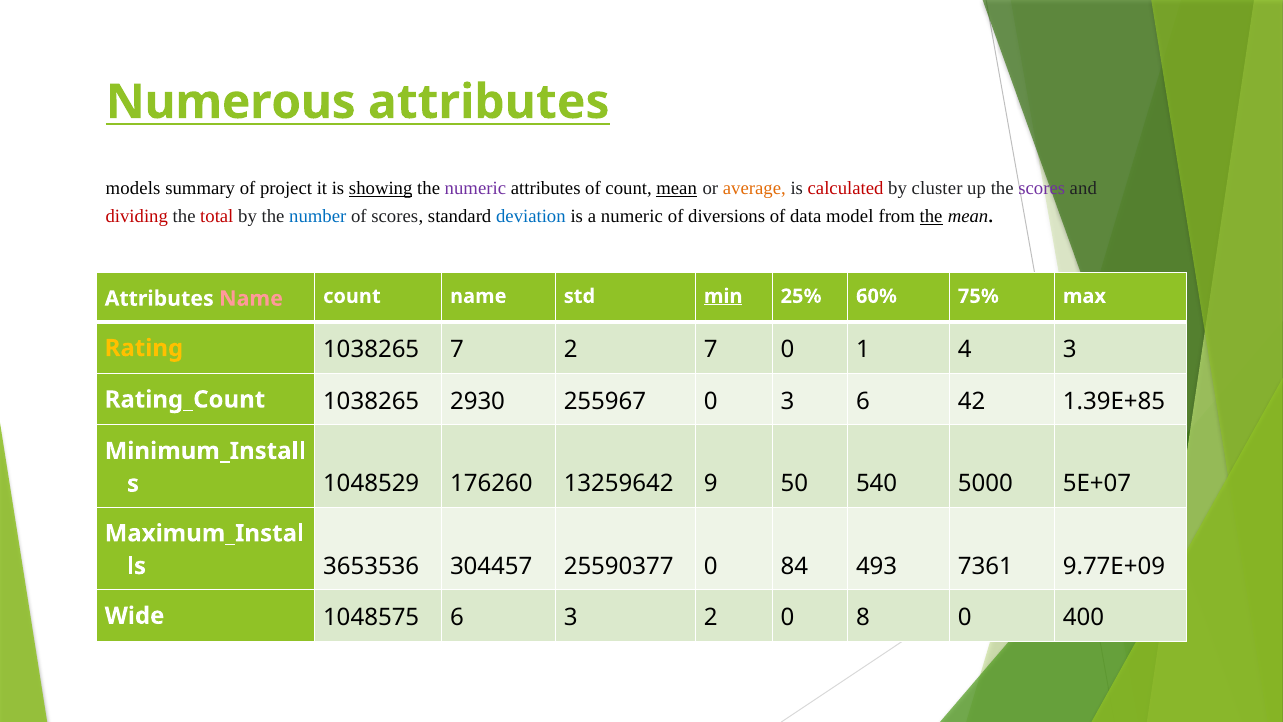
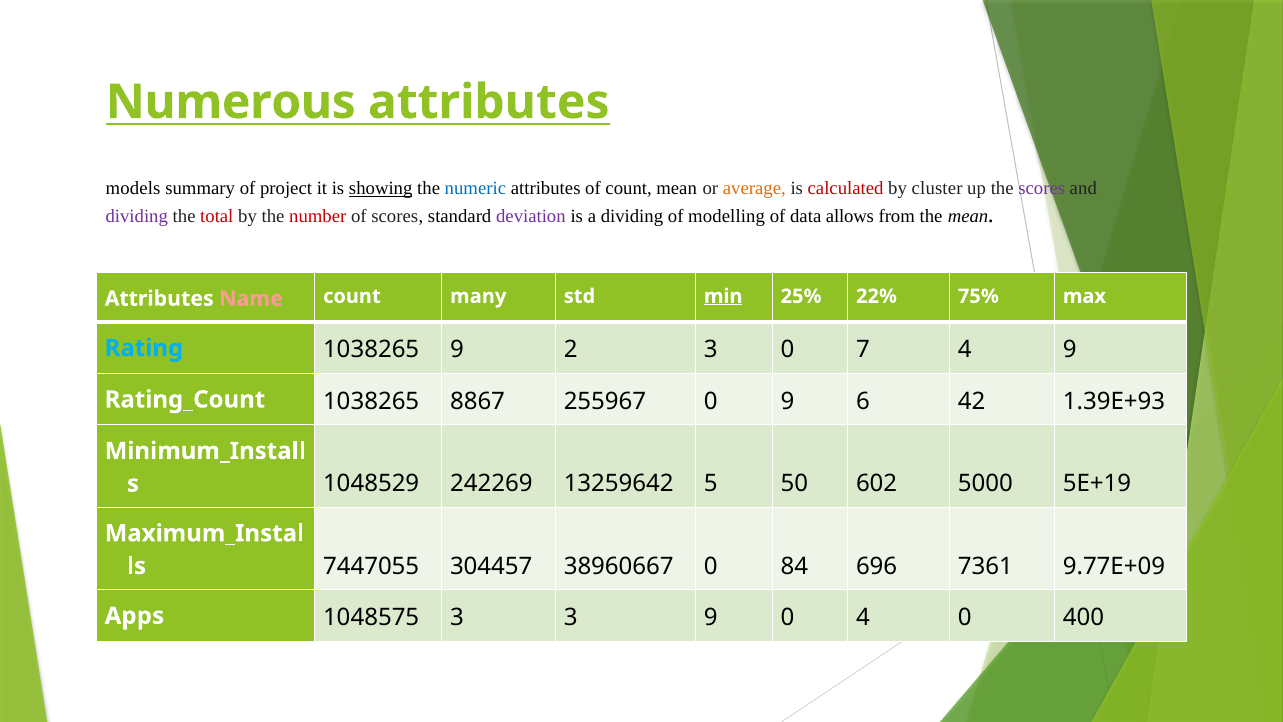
numeric at (475, 188) colour: purple -> blue
mean at (677, 188) underline: present -> none
dividing at (137, 216) colour: red -> purple
number colour: blue -> red
deviation colour: blue -> purple
a numeric: numeric -> dividing
diversions: diversions -> modelling
model: model -> allows
the at (931, 216) underline: present -> none
count name: name -> many
60%: 60% -> 22%
Rating colour: yellow -> light blue
1038265 7: 7 -> 9
2 7: 7 -> 3
1: 1 -> 7
4 3: 3 -> 9
2930: 2930 -> 8867
0 3: 3 -> 9
1.39E+85: 1.39E+85 -> 1.39E+93
176260: 176260 -> 242269
9: 9 -> 5
540: 540 -> 602
5E+07: 5E+07 -> 5E+19
3653536: 3653536 -> 7447055
25590377: 25590377 -> 38960667
493: 493 -> 696
Wide: Wide -> Apps
1048575 6: 6 -> 3
3 2: 2 -> 9
0 8: 8 -> 4
